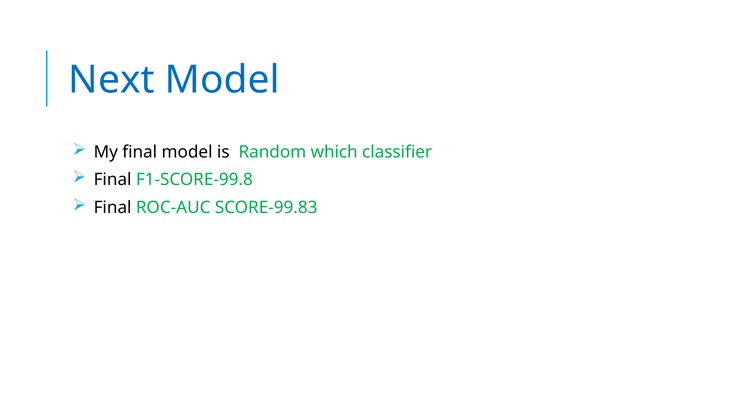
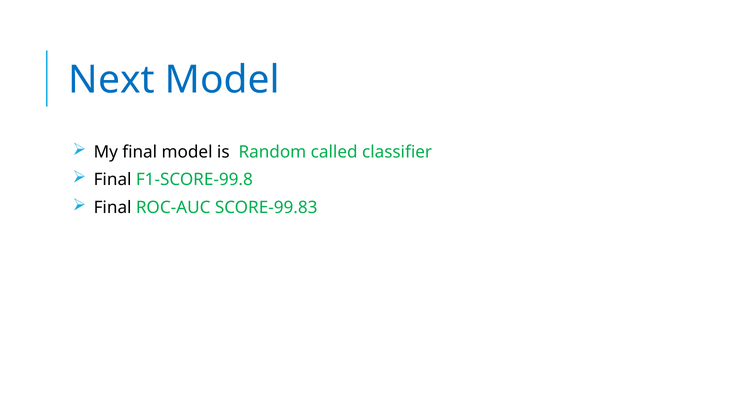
which: which -> called
